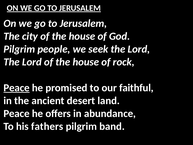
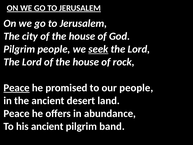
seek underline: none -> present
our faithful: faithful -> people
his fathers: fathers -> ancient
